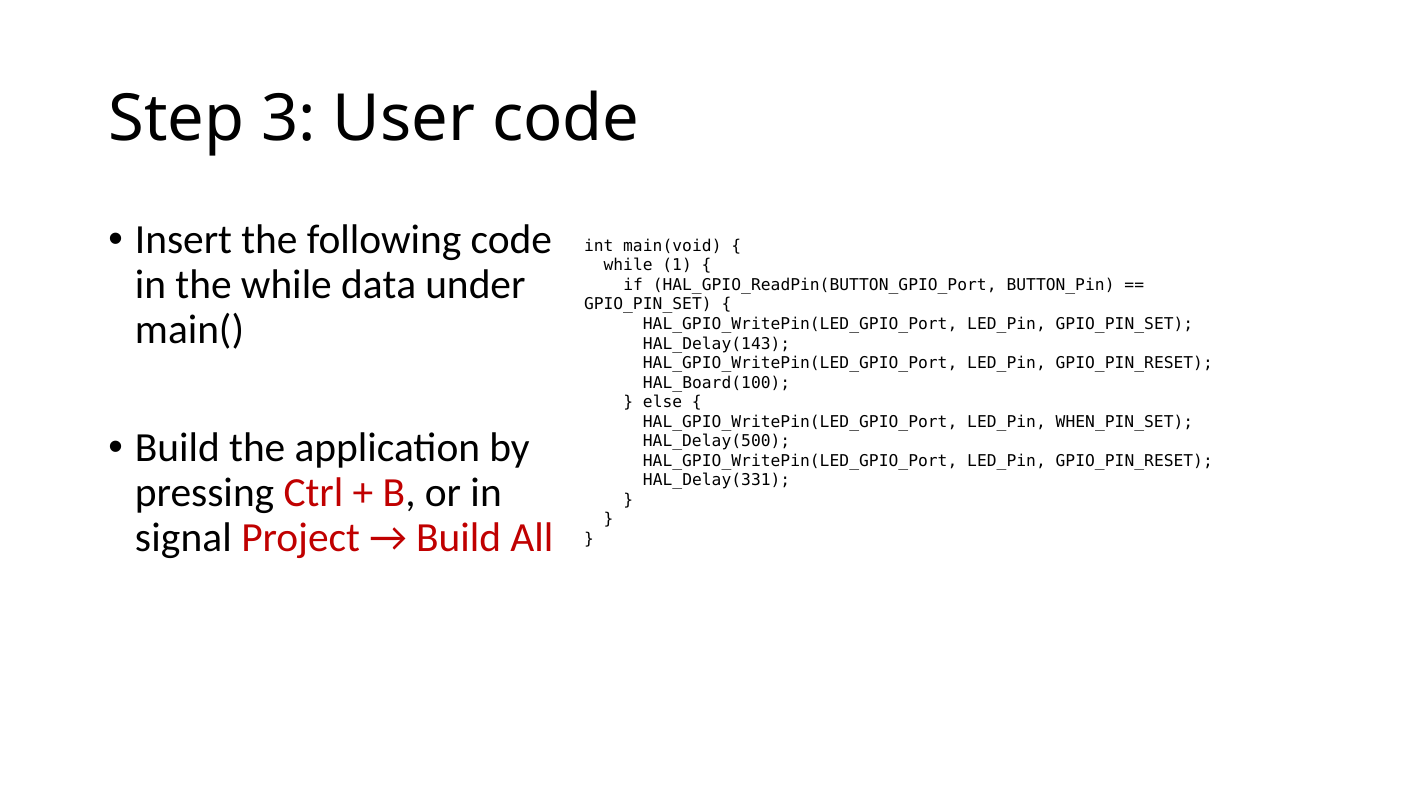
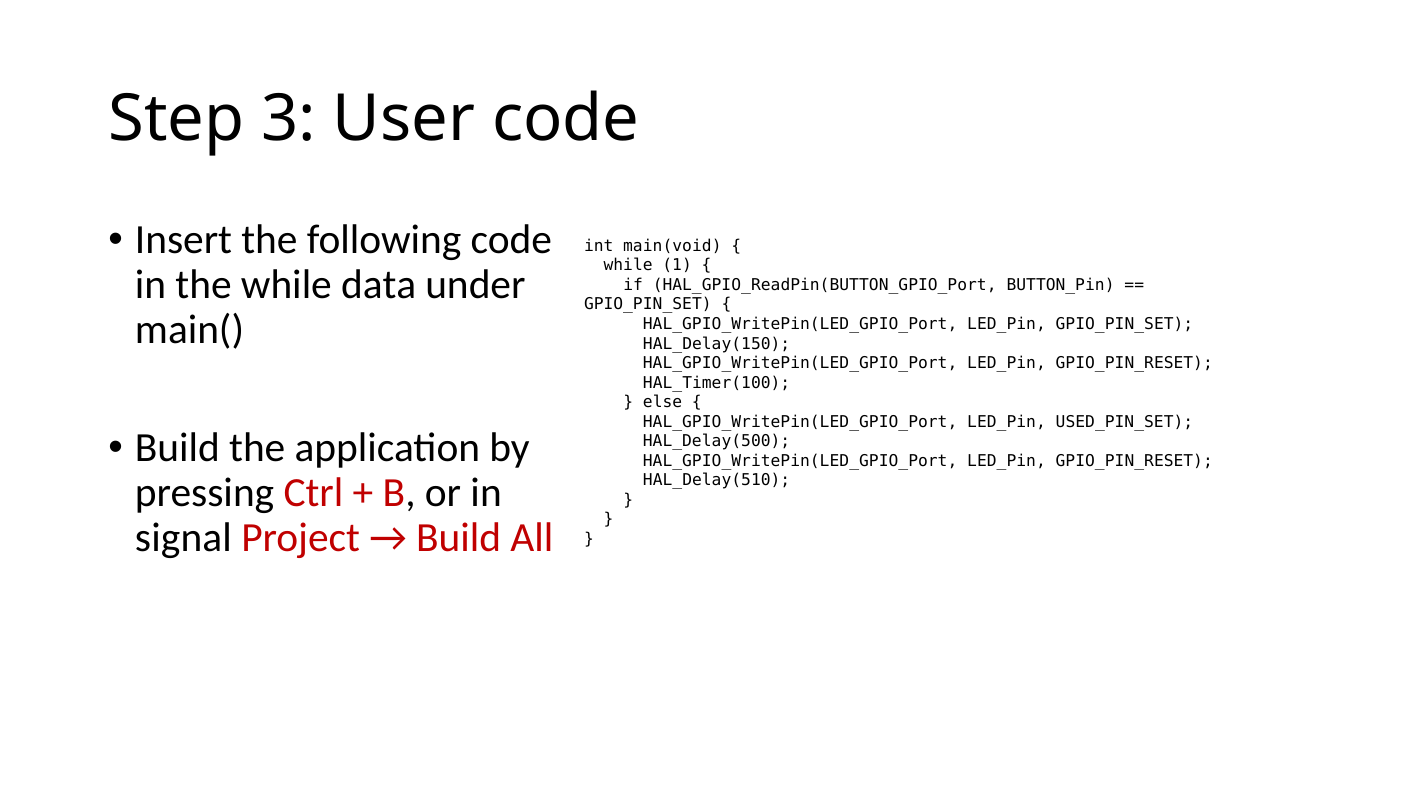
HAL_Delay(143: HAL_Delay(143 -> HAL_Delay(150
HAL_Board(100: HAL_Board(100 -> HAL_Timer(100
WHEN_PIN_SET: WHEN_PIN_SET -> USED_PIN_SET
HAL_Delay(331: HAL_Delay(331 -> HAL_Delay(510
